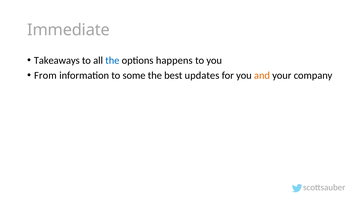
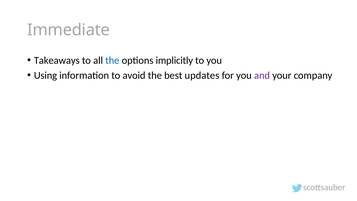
happens: happens -> implicitly
From: From -> Using
some: some -> avoid
and colour: orange -> purple
